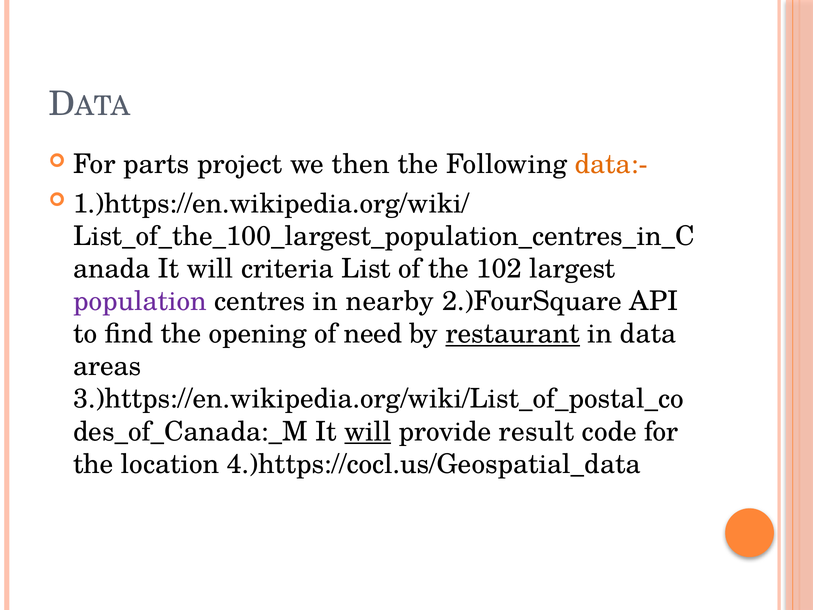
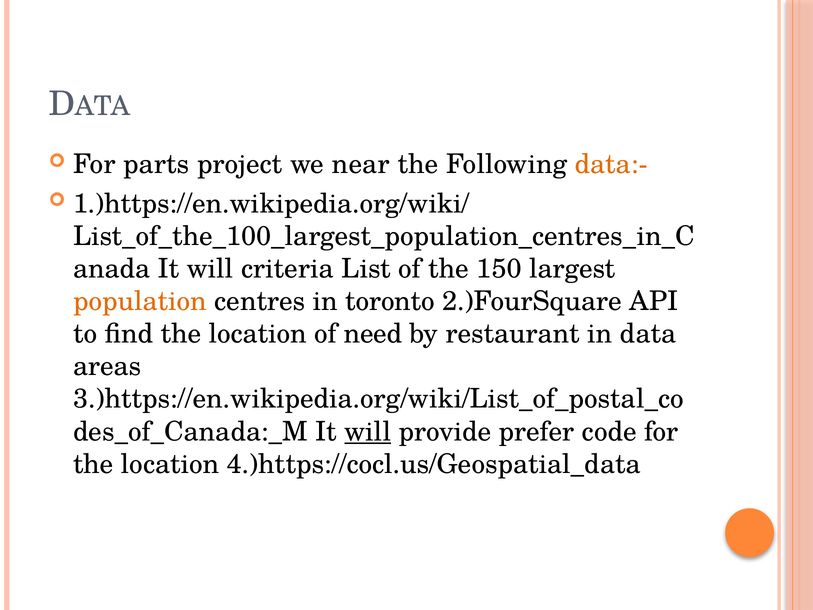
then: then -> near
102: 102 -> 150
population colour: purple -> orange
nearby: nearby -> toronto
find the opening: opening -> location
restaurant underline: present -> none
result: result -> prefer
